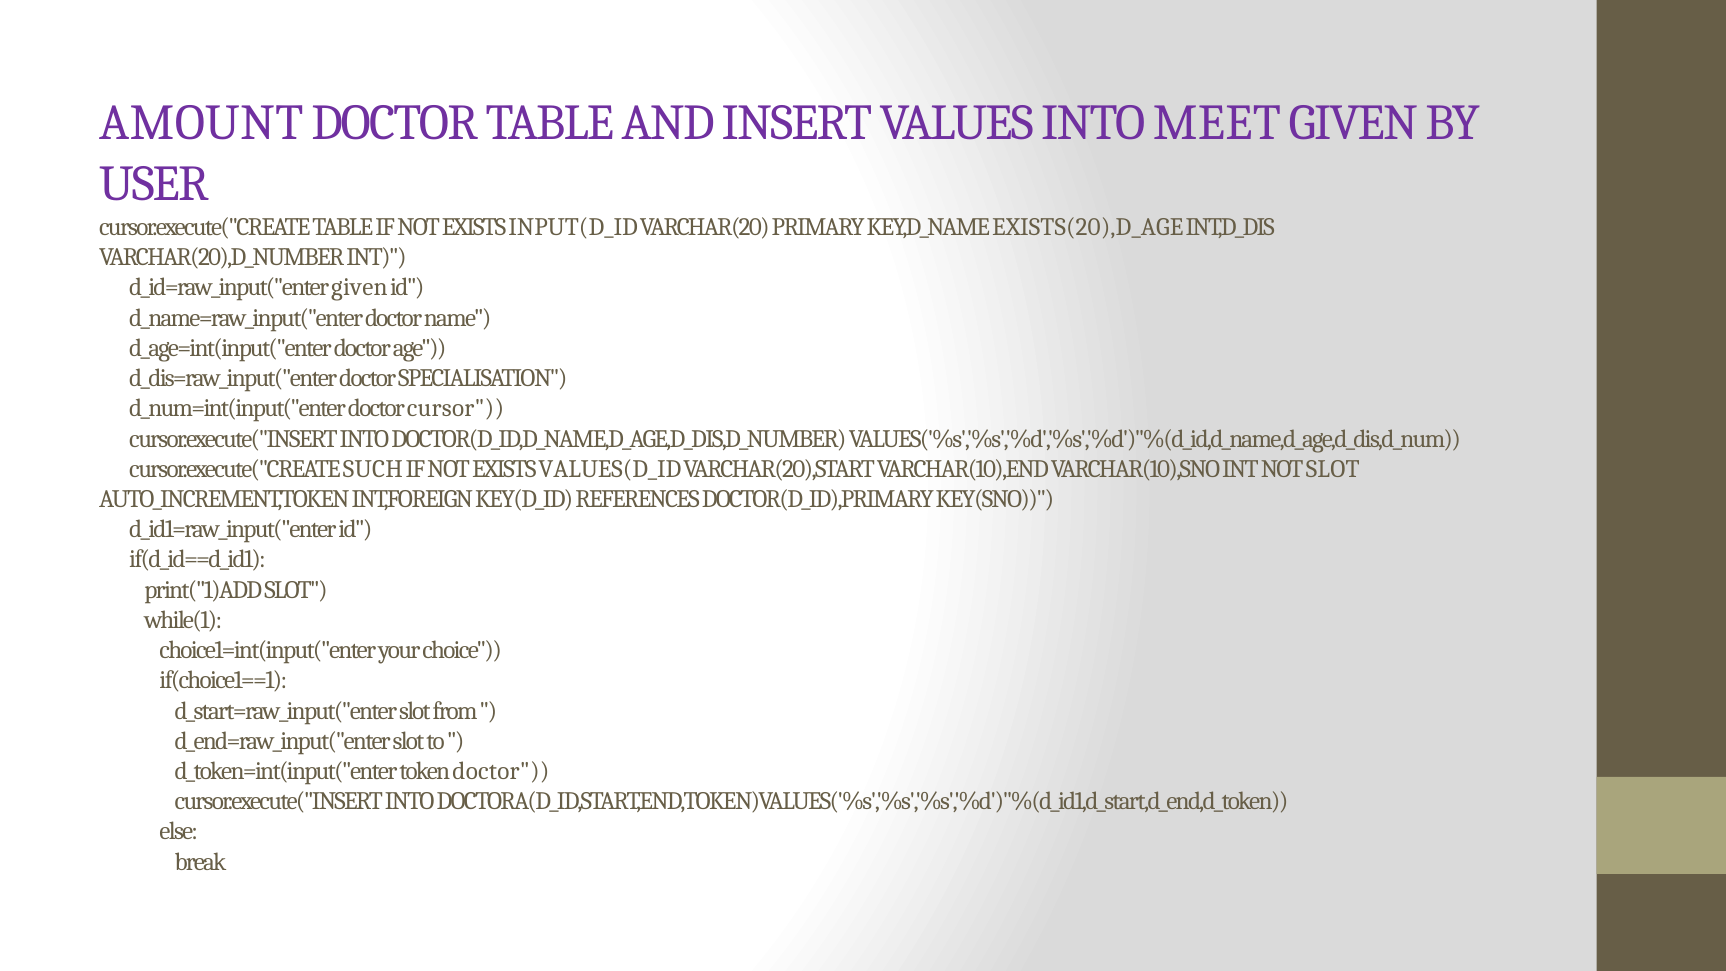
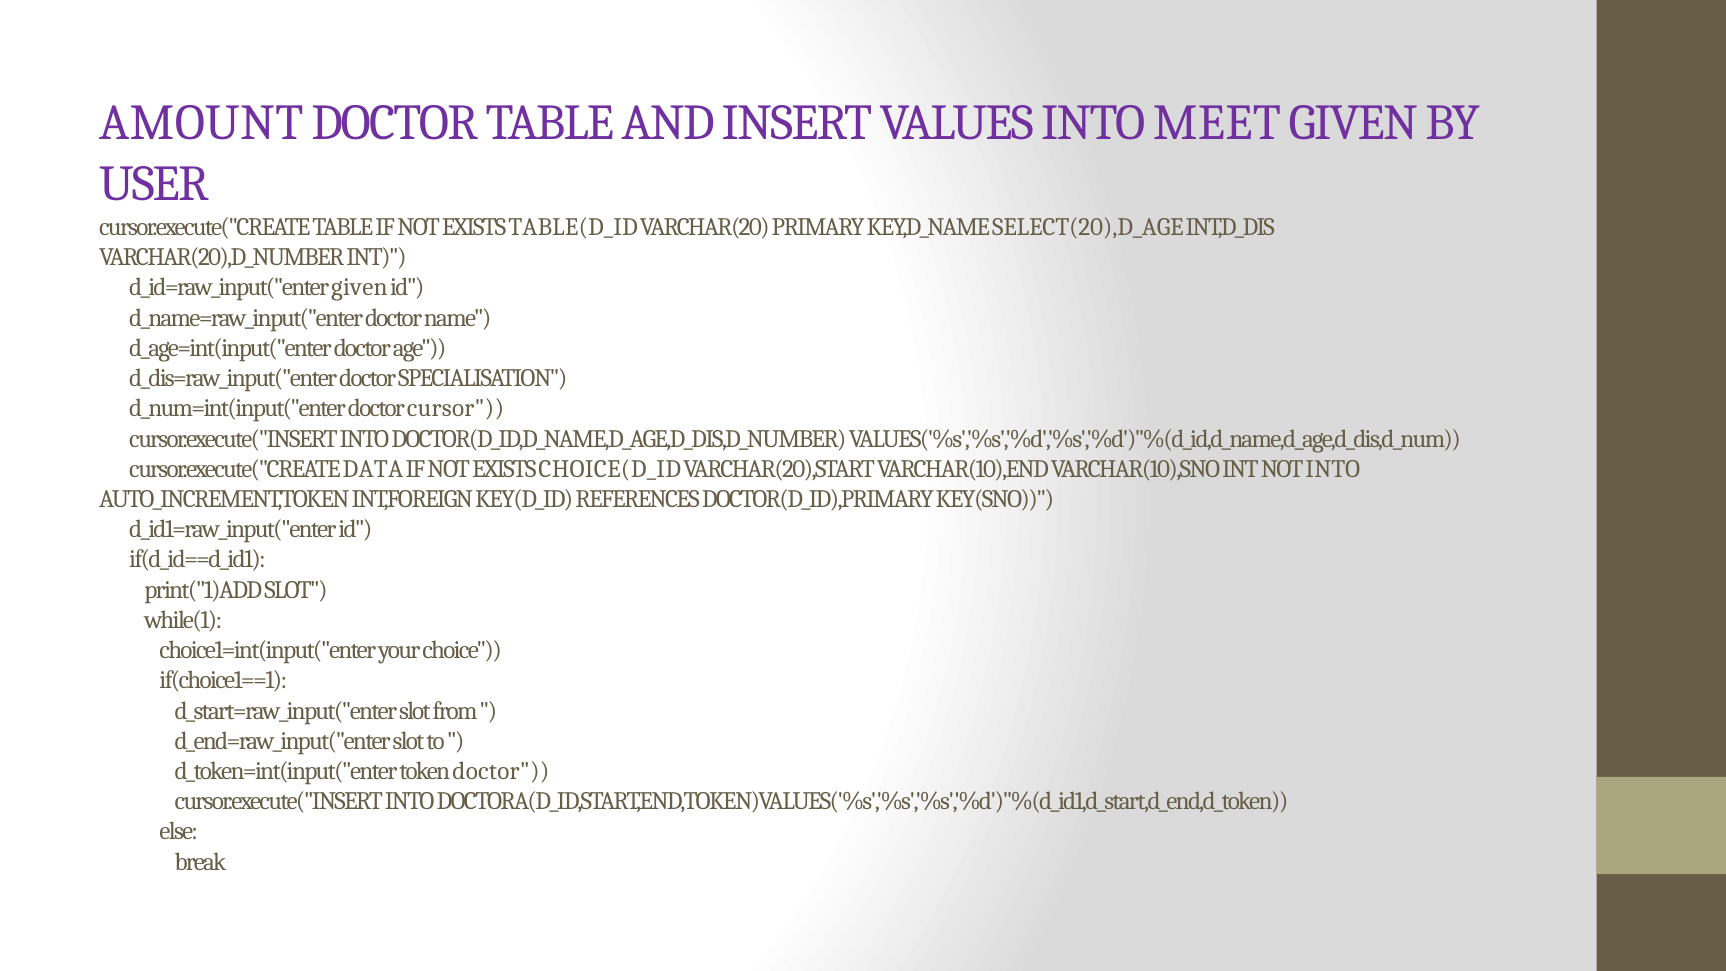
INPUT(D_ID: INPUT(D_ID -> TABLE(D_ID
EXISTS(20),D_AGE: EXISTS(20),D_AGE -> SELECT(20),D_AGE
SUCH: SUCH -> DATA
VALUES(D_ID: VALUES(D_ID -> CHOICE(D_ID
NOT SLOT: SLOT -> INTO
